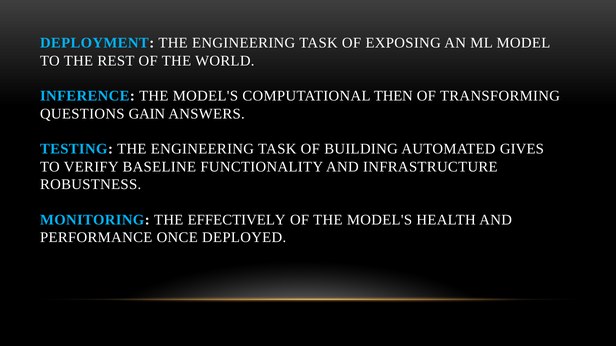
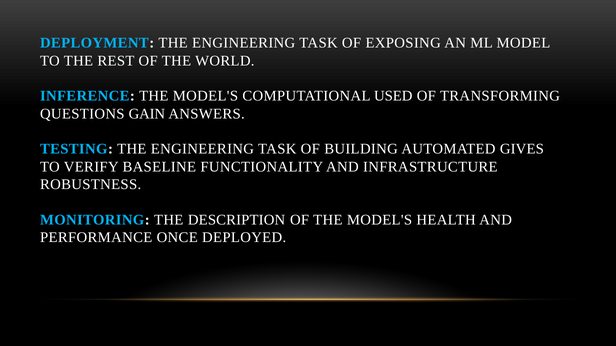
THEN: THEN -> USED
EFFECTIVELY: EFFECTIVELY -> DESCRIPTION
